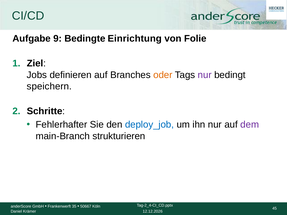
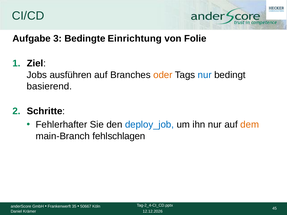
9: 9 -> 3
definieren: definieren -> ausführen
nur at (205, 75) colour: purple -> blue
speichern: speichern -> basierend
dem colour: purple -> orange
strukturieren: strukturieren -> fehlschlagen
